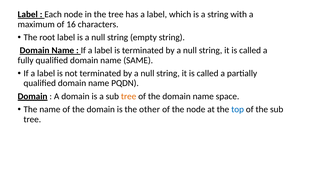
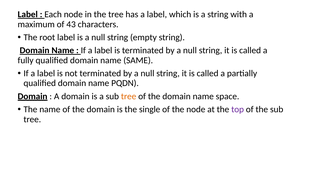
16: 16 -> 43
other: other -> single
top colour: blue -> purple
